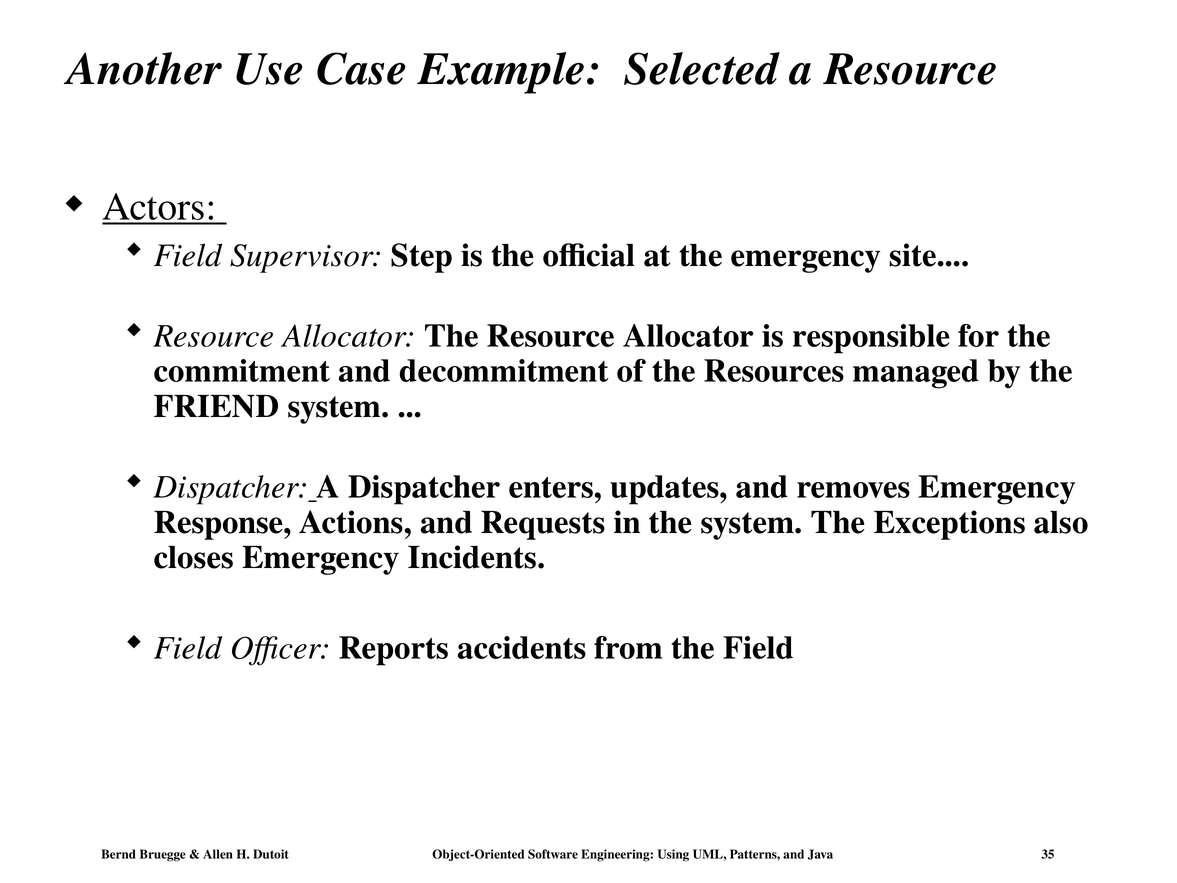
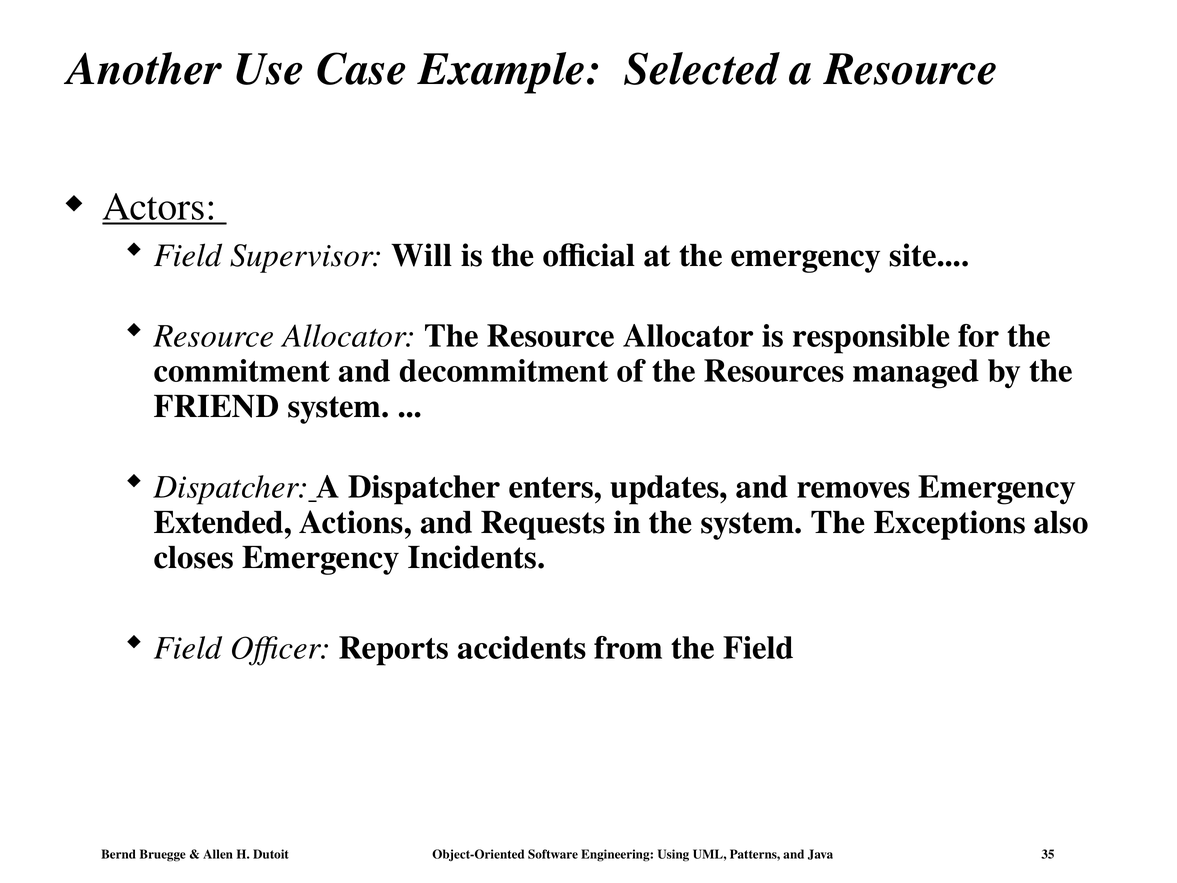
Step: Step -> Will
Response: Response -> Extended
